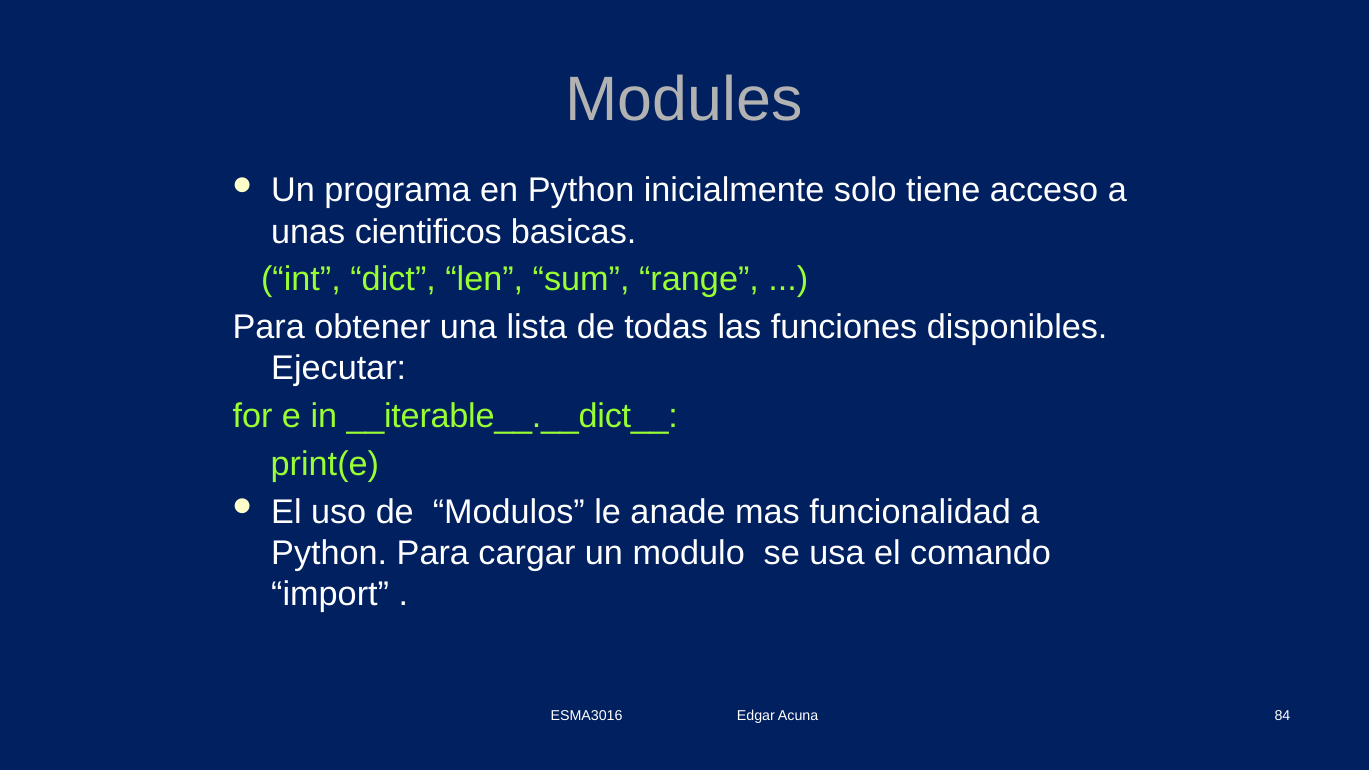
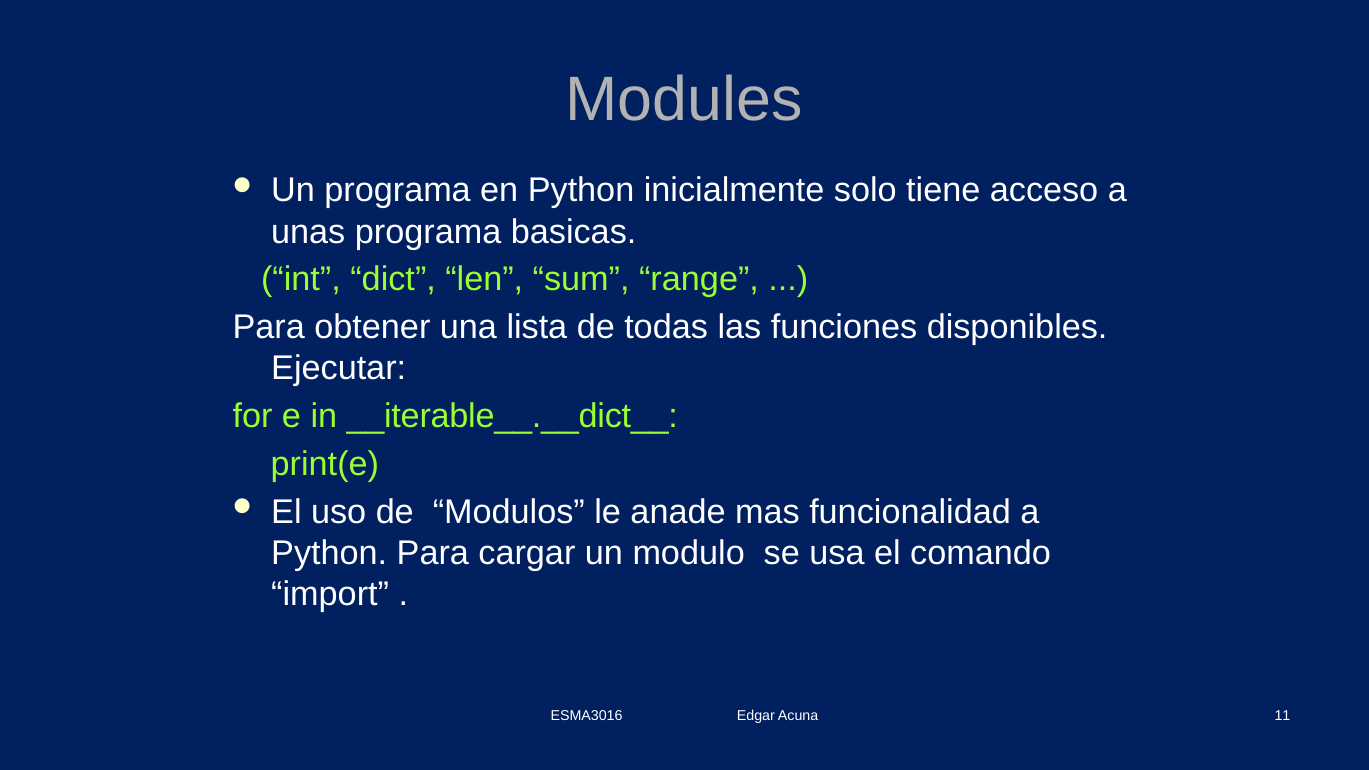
unas cientificos: cientificos -> programa
84: 84 -> 11
